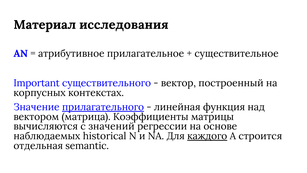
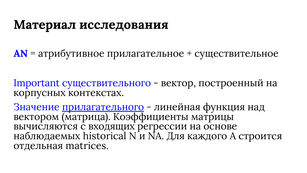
значений: значений -> входящих
каждого underline: present -> none
semantic: semantic -> matrices
